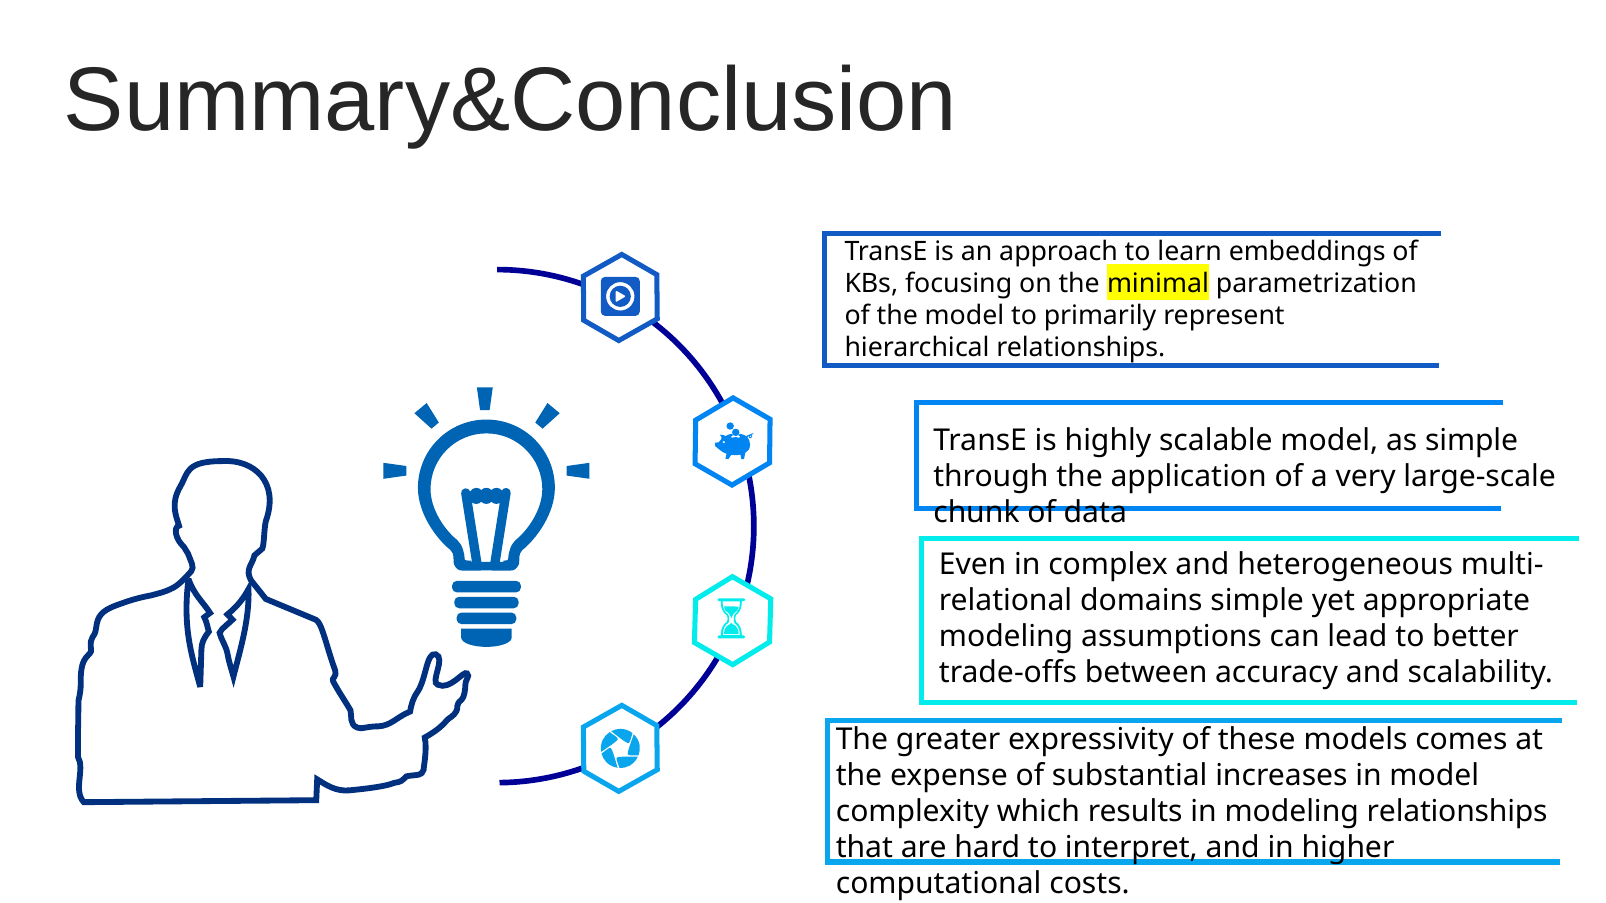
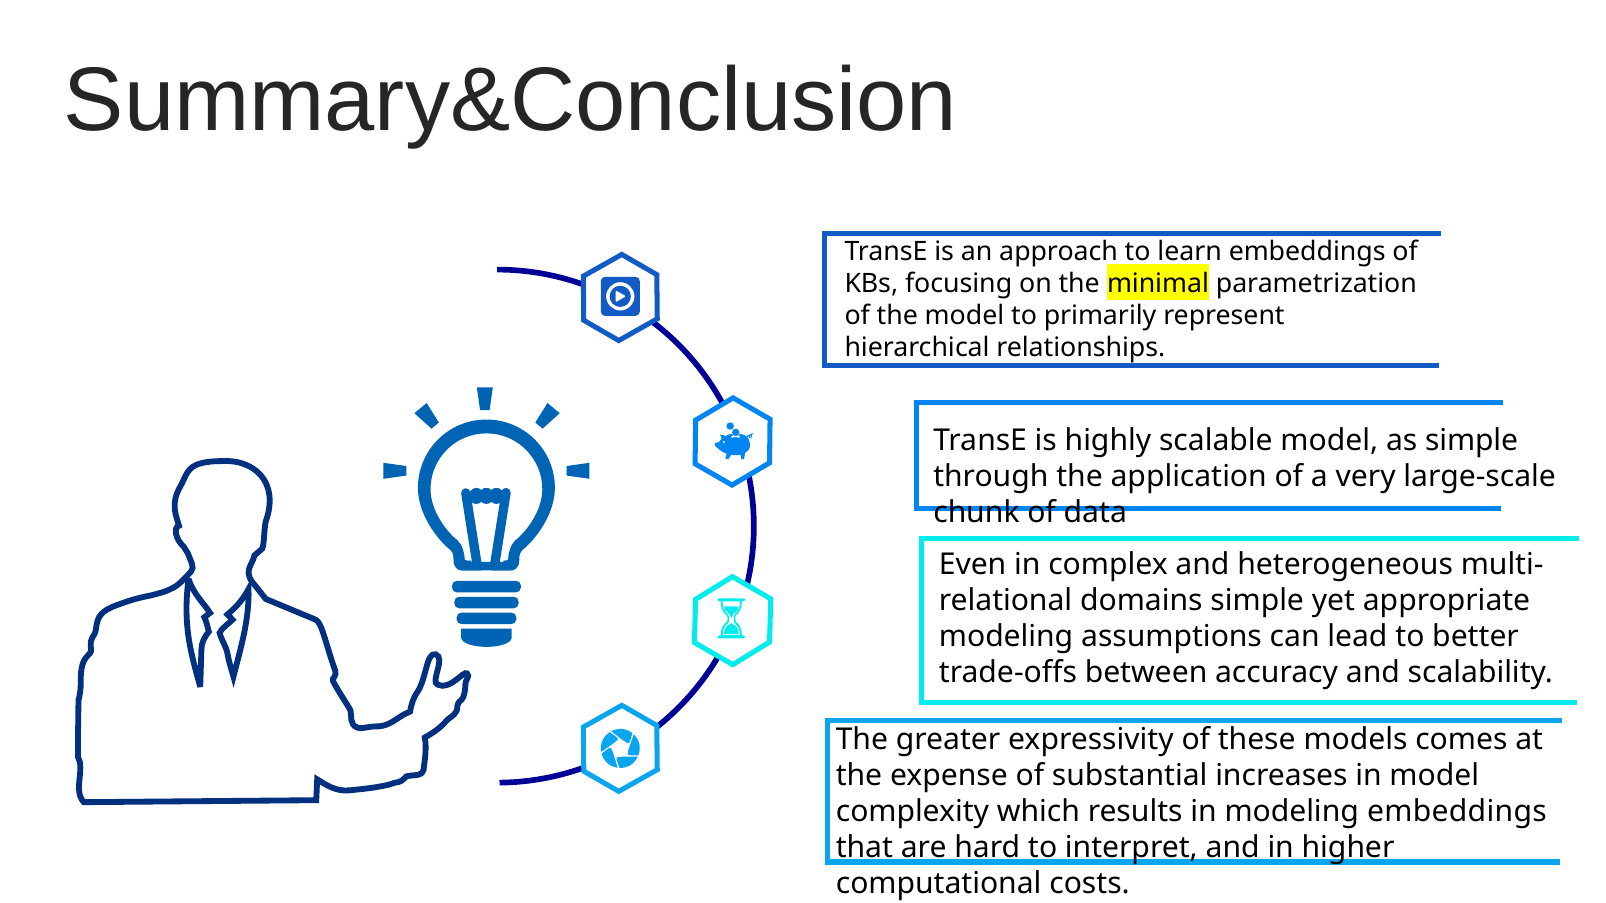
modeling relationships: relationships -> embeddings
